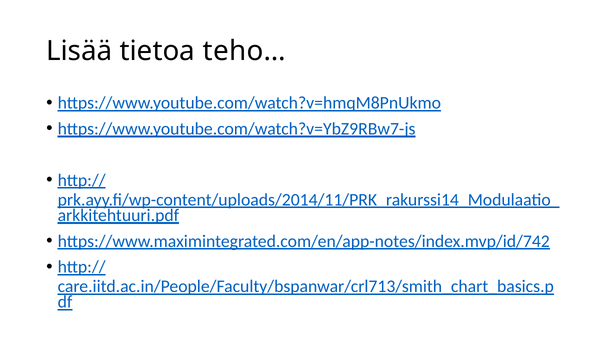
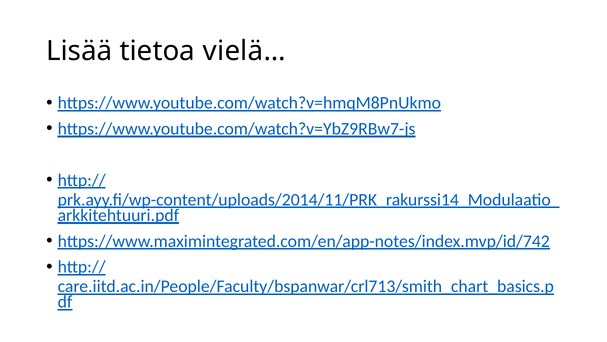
teho…: teho… -> vielä…
